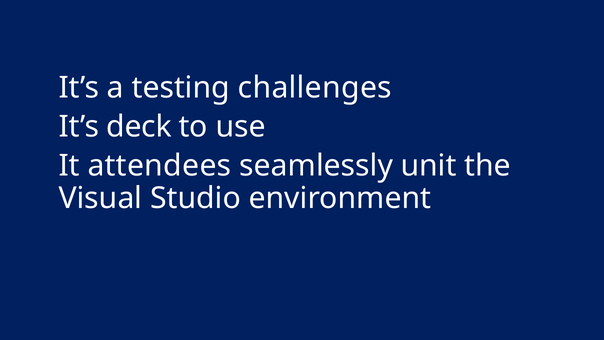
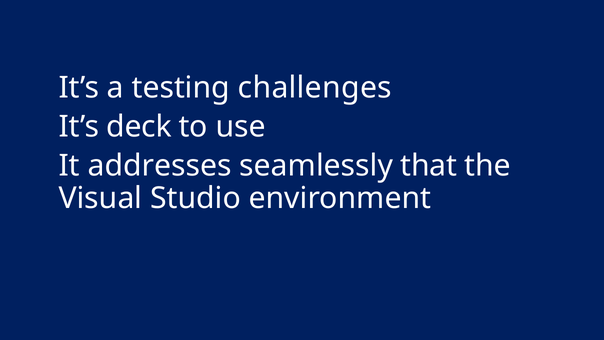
attendees: attendees -> addresses
unit: unit -> that
